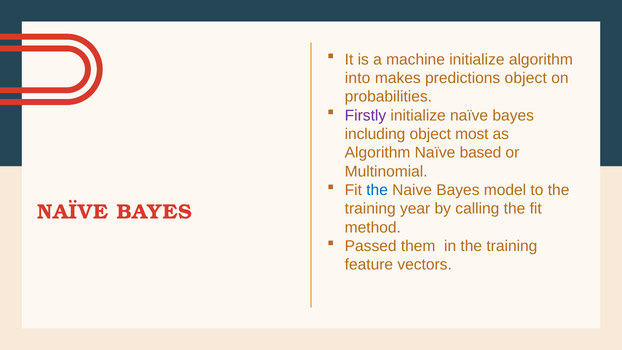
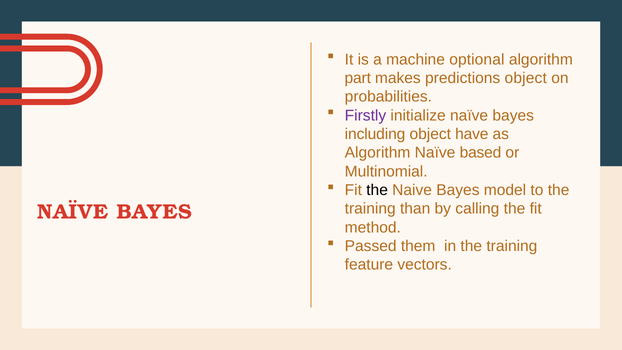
machine initialize: initialize -> optional
into: into -> part
most: most -> have
the at (377, 190) colour: blue -> black
year: year -> than
